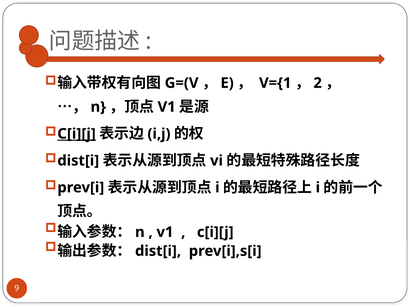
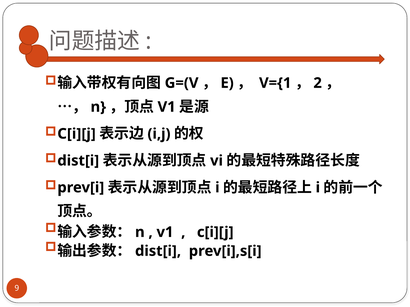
C[i][j at (77, 134) underline: present -> none
